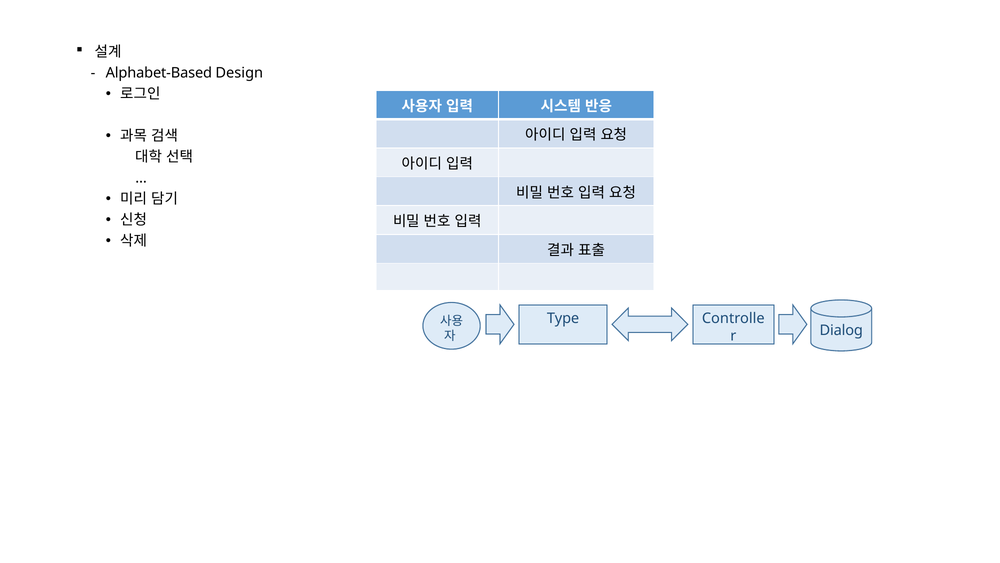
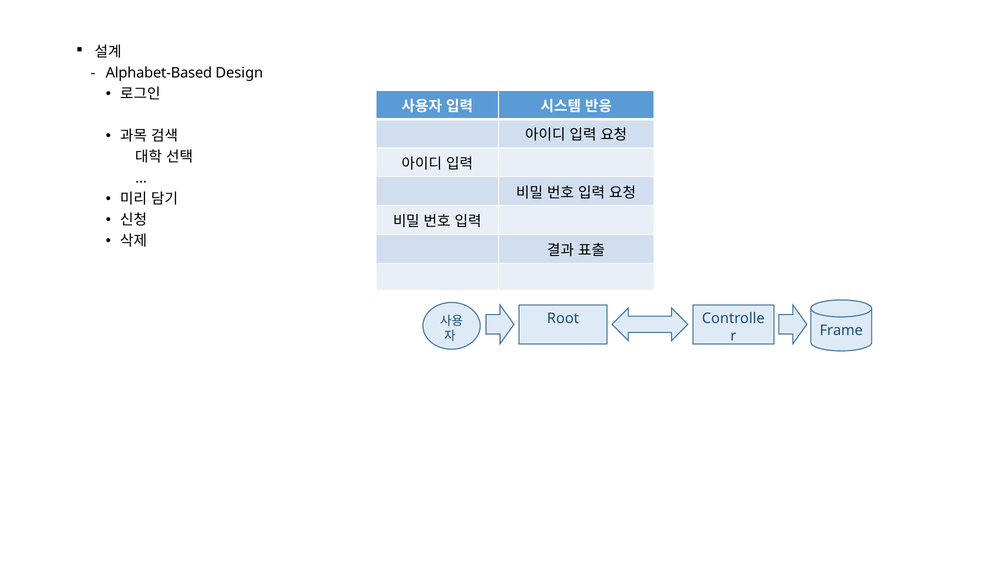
Type: Type -> Root
Dialog: Dialog -> Frame
